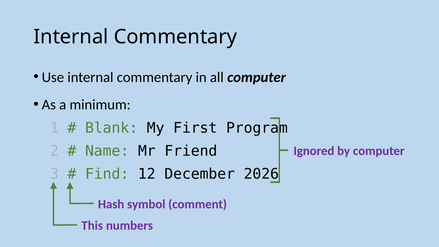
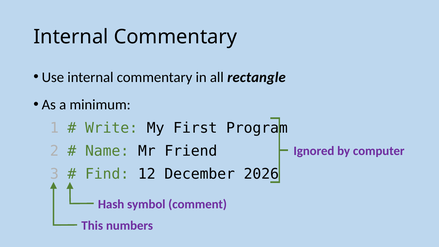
all computer: computer -> rectangle
Blank: Blank -> Write
